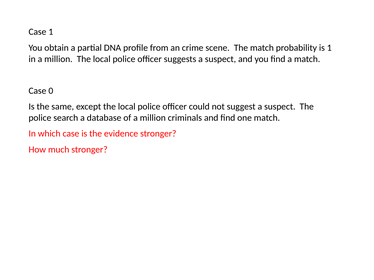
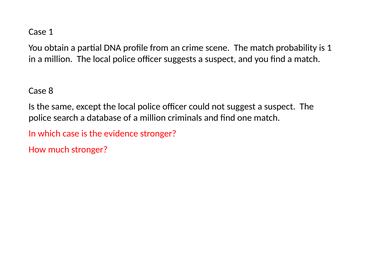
0: 0 -> 8
